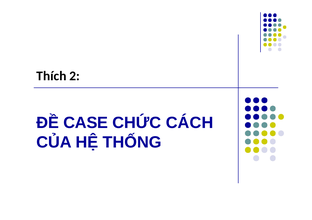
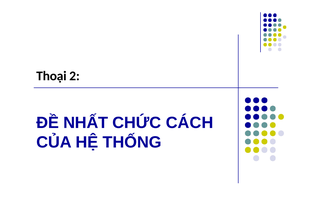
Thích: Thích -> Thoại
CASE: CASE -> NHẤT
